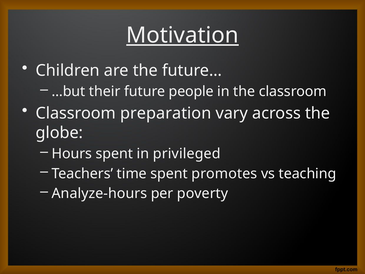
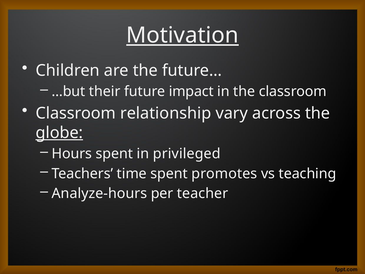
people: people -> impact
preparation: preparation -> relationship
globe underline: none -> present
poverty: poverty -> teacher
